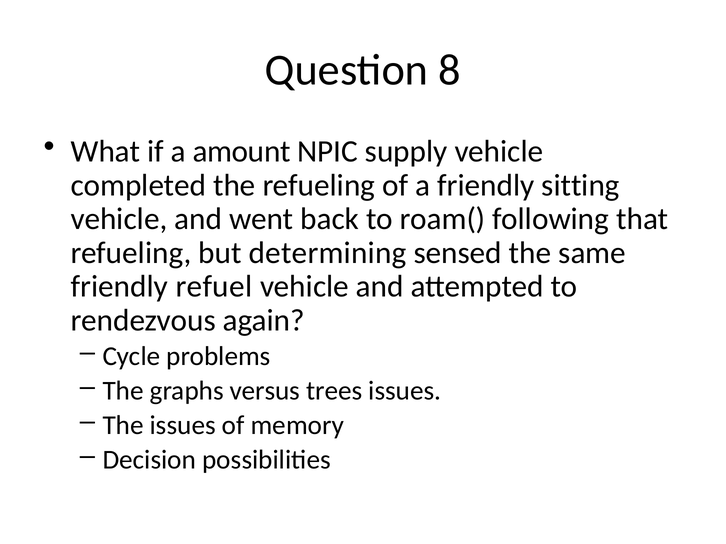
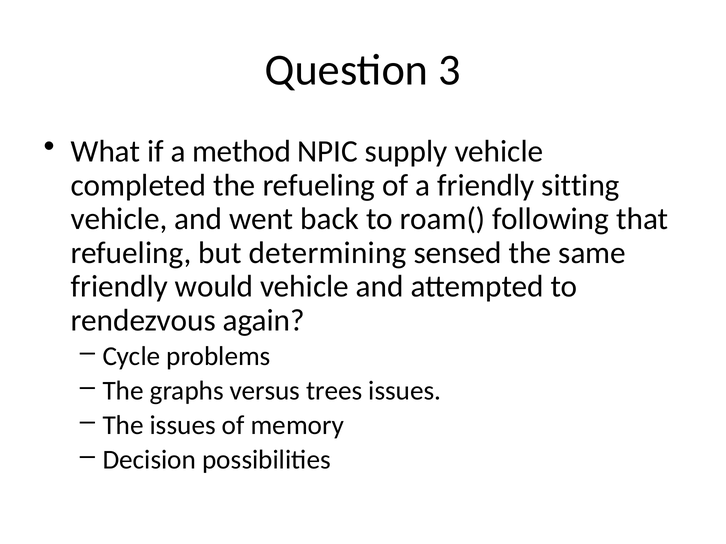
8: 8 -> 3
amount: amount -> method
refuel: refuel -> would
